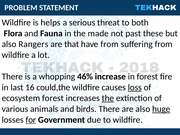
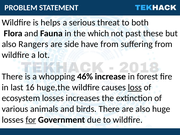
made: made -> which
that: that -> side
could,the: could,the -> huge,the
ecosystem forest: forest -> losses
the at (108, 98) underline: present -> none
huge underline: present -> none
